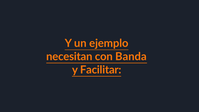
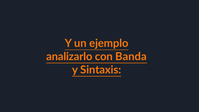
necesitan: necesitan -> analizarlo
Facilitar: Facilitar -> Sintaxis
